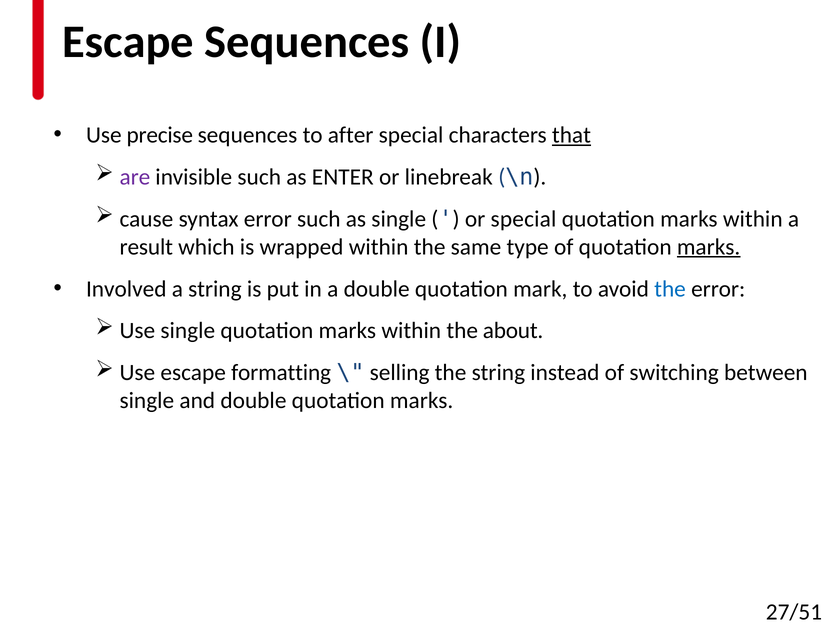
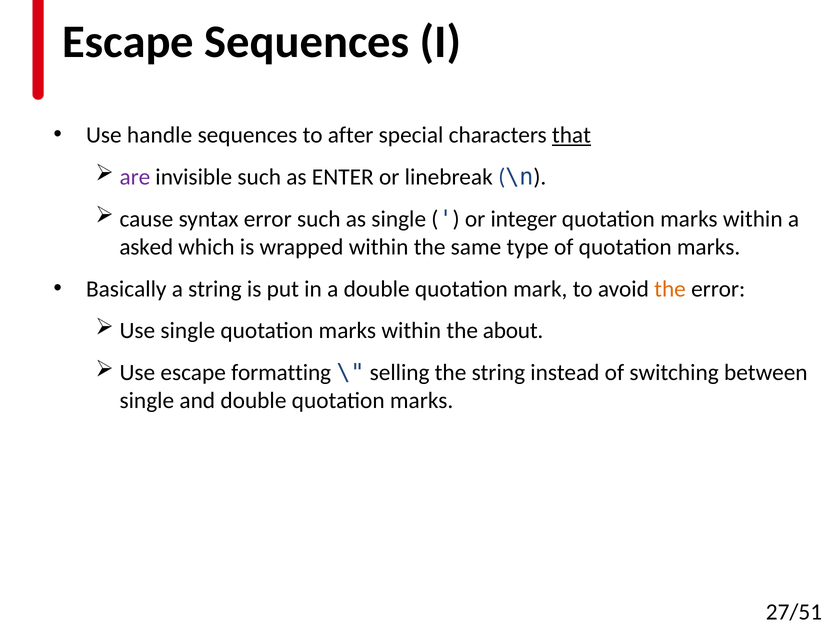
precise: precise -> handle
or special: special -> integer
result: result -> asked
marks at (709, 247) underline: present -> none
Involved: Involved -> Basically
the at (670, 289) colour: blue -> orange
